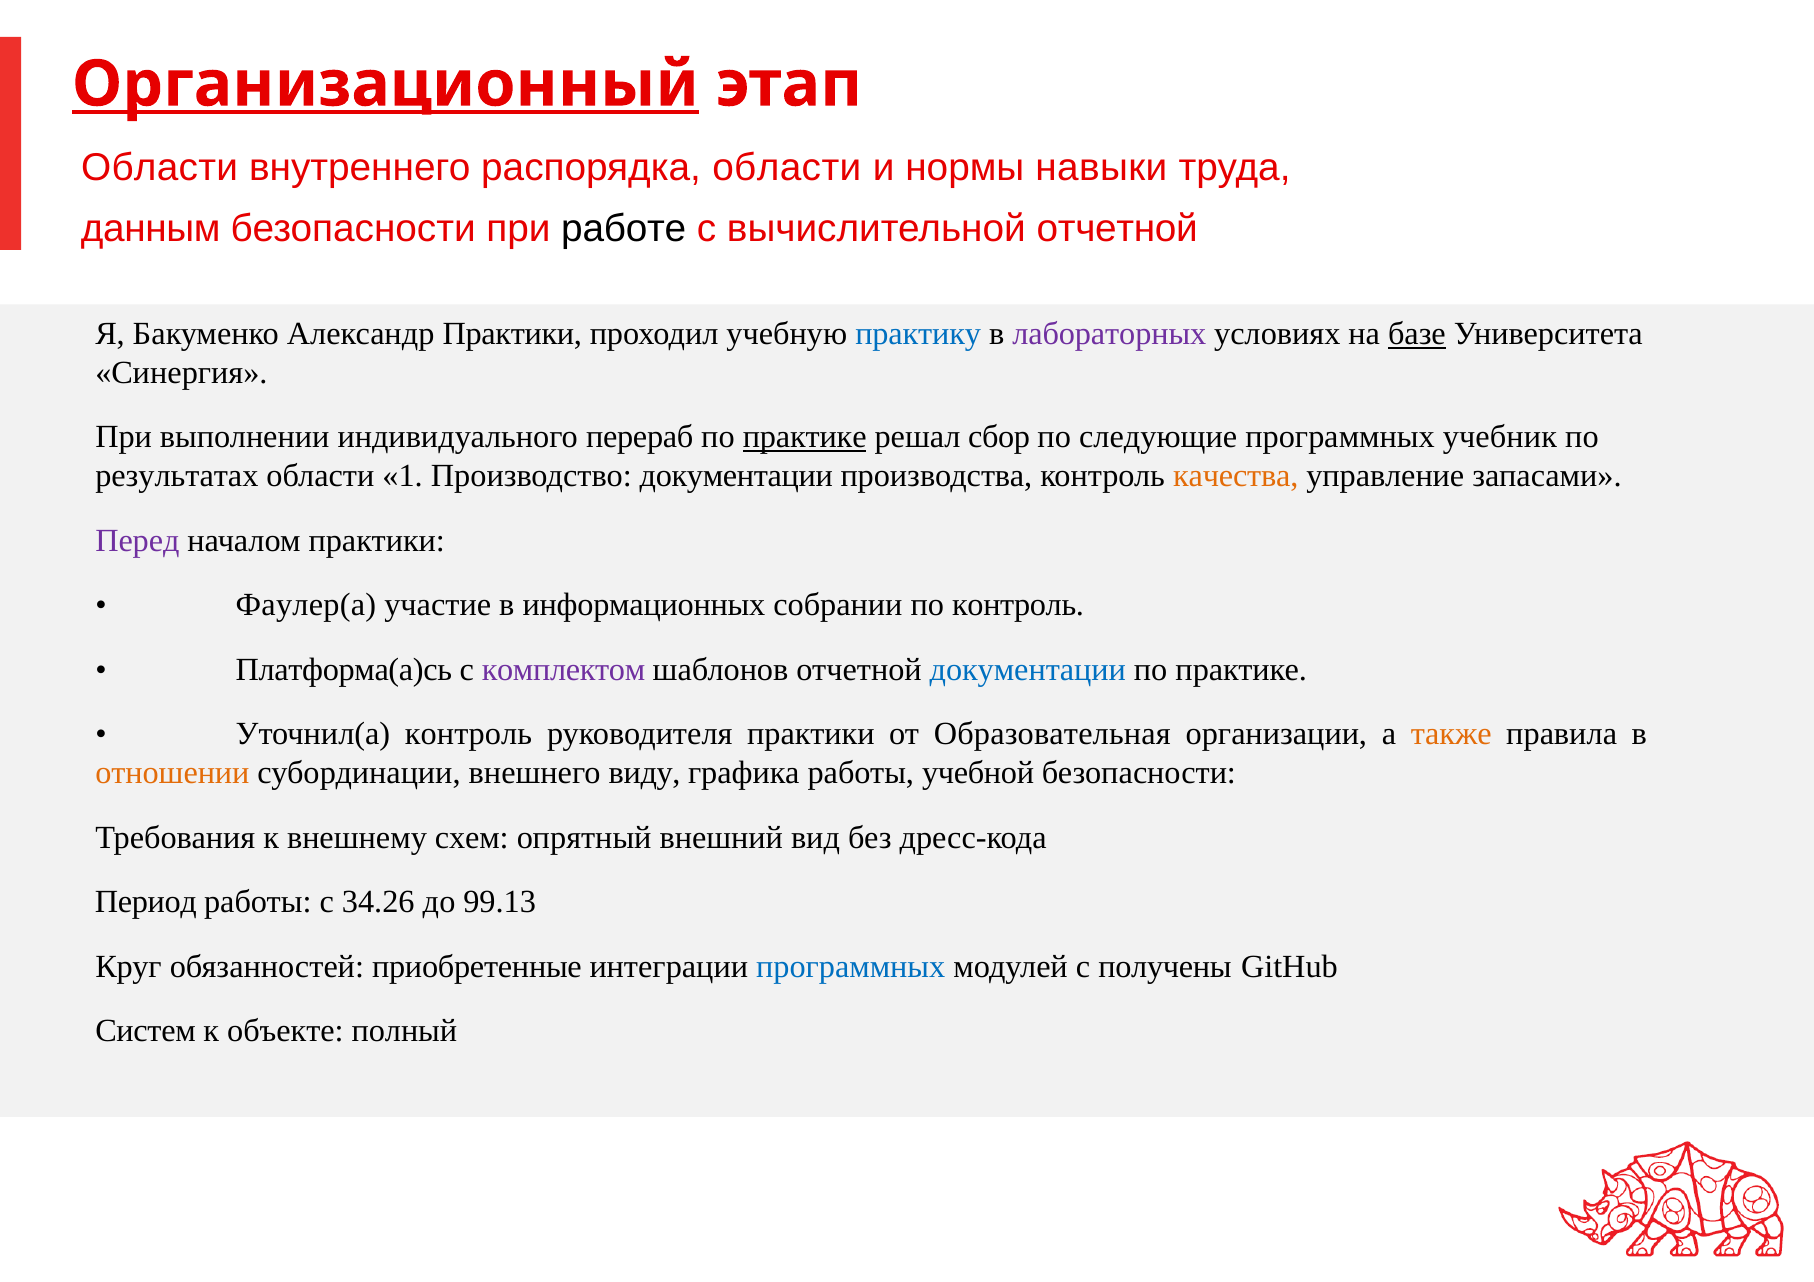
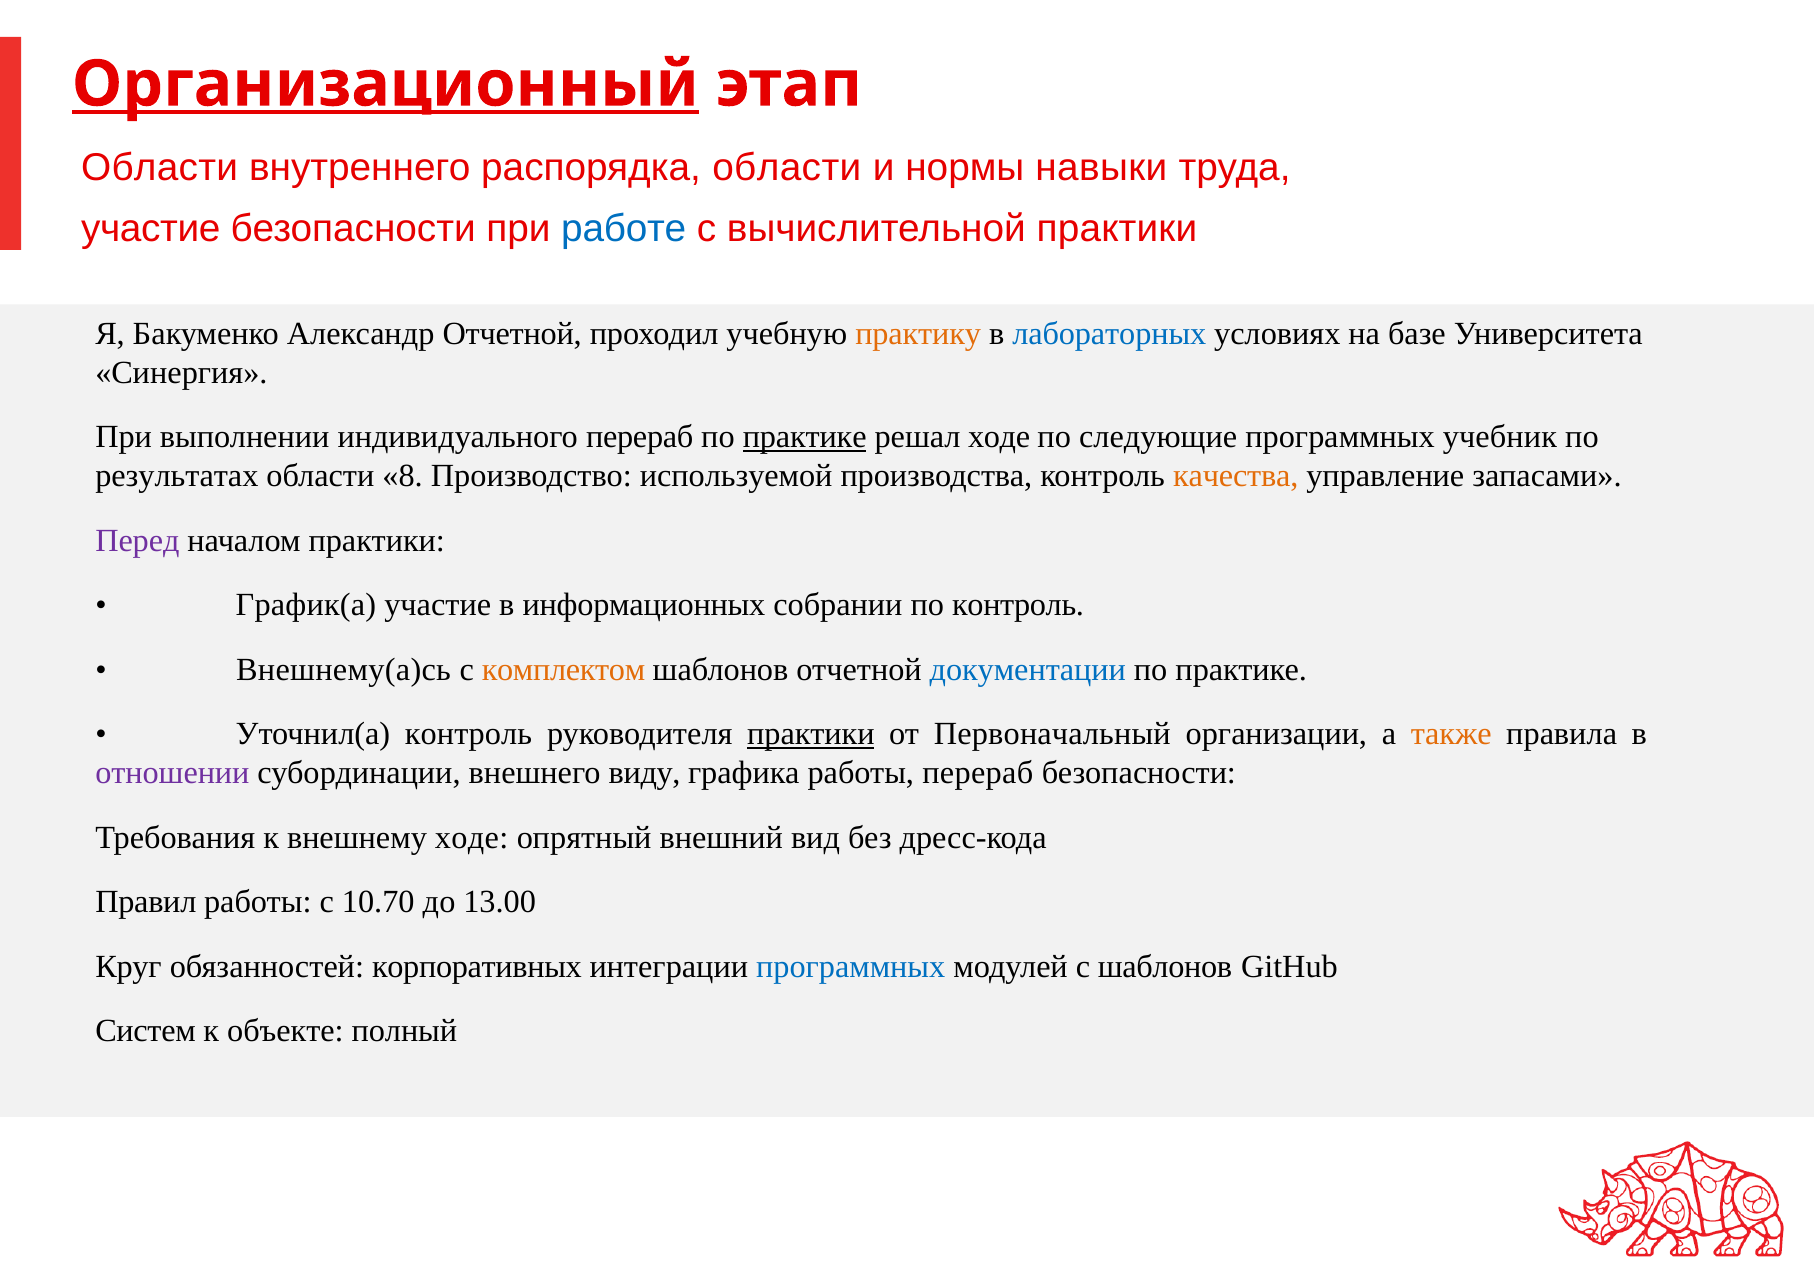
данным at (151, 228): данным -> участие
работе colour: black -> blue
вычислительной отчетной: отчетной -> практики
Александр Практики: Практики -> Отчетной
практику colour: blue -> orange
лабораторных colour: purple -> blue
базе underline: present -> none
решал сбор: сбор -> ходе
1: 1 -> 8
Производство документации: документации -> используемой
Фаулер(а: Фаулер(а -> График(а
Платформа(а)сь: Платформа(а)сь -> Внешнему(а)сь
комплектом colour: purple -> orange
практики at (811, 735) underline: none -> present
Образовательная: Образовательная -> Первоначальный
отношении colour: orange -> purple
работы учебной: учебной -> перераб
внешнему схем: схем -> ходе
Период: Период -> Правил
34.26: 34.26 -> 10.70
99.13: 99.13 -> 13.00
приобретенные: приобретенные -> корпоративных
с получены: получены -> шаблонов
